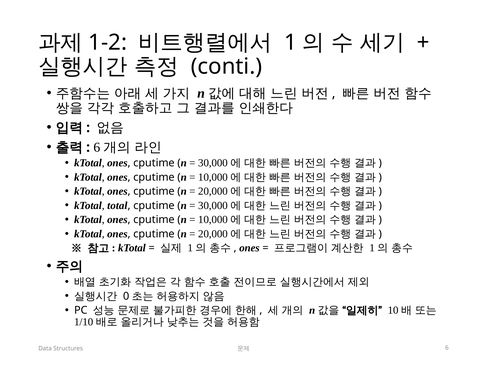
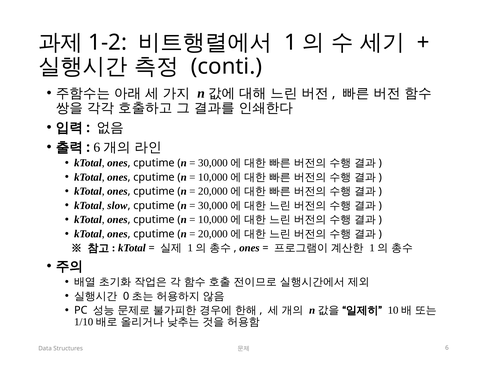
total: total -> slow
